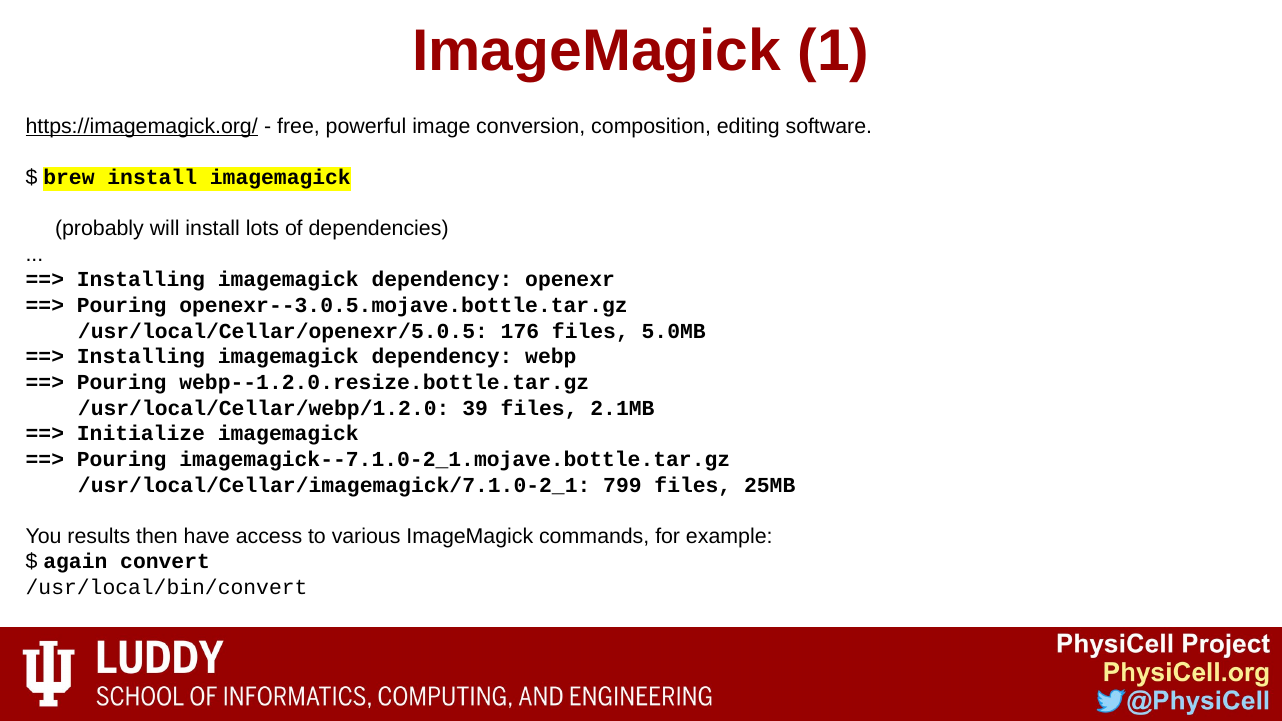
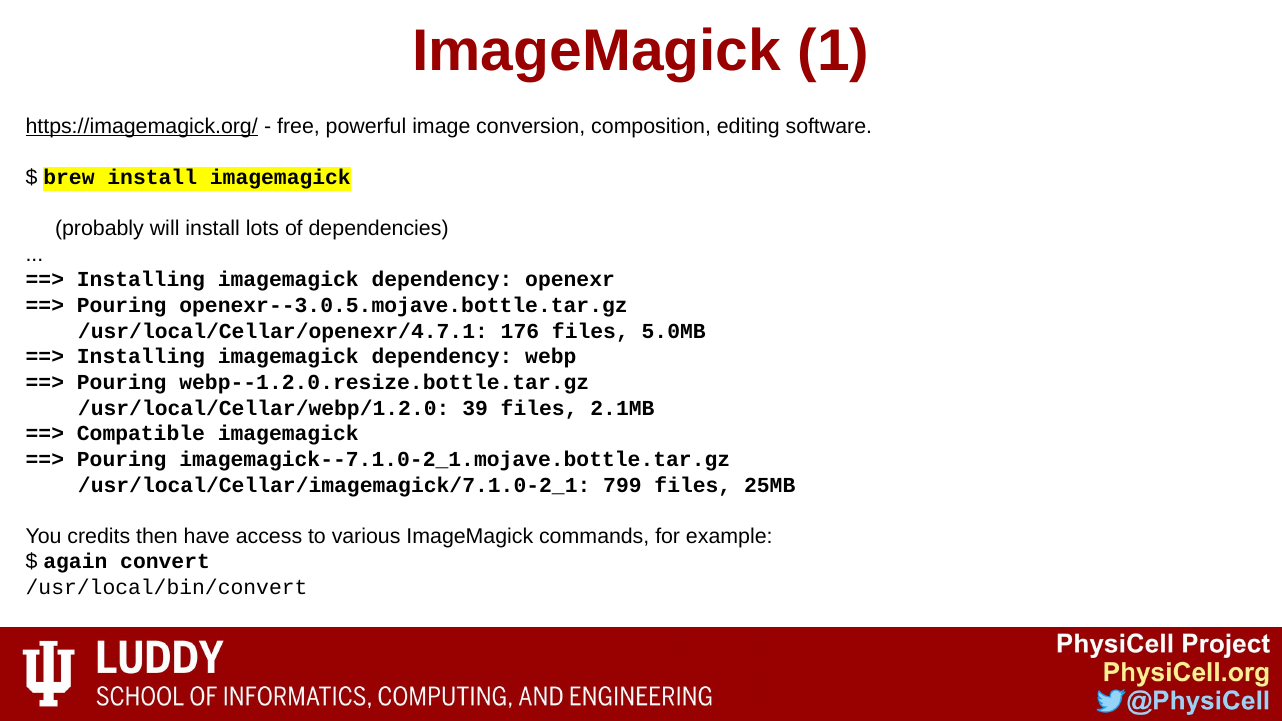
/usr/local/Cellar/openexr/5.0.5: /usr/local/Cellar/openexr/5.0.5 -> /usr/local/Cellar/openexr/4.7.1
Initialize: Initialize -> Compatible
results: results -> credits
